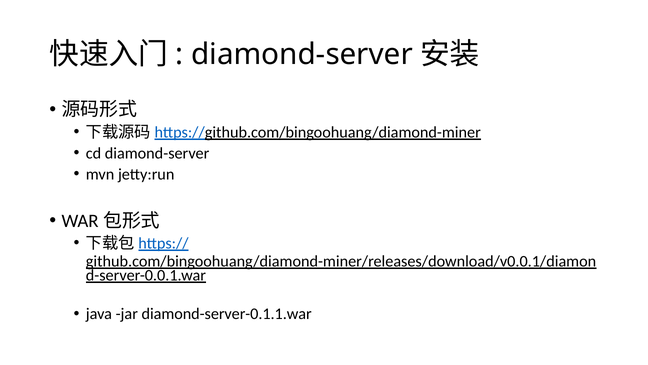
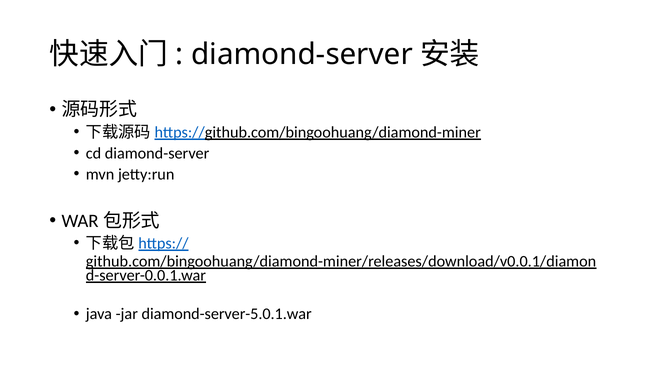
diamond-server-0.1.1.war: diamond-server-0.1.1.war -> diamond-server-5.0.1.war
